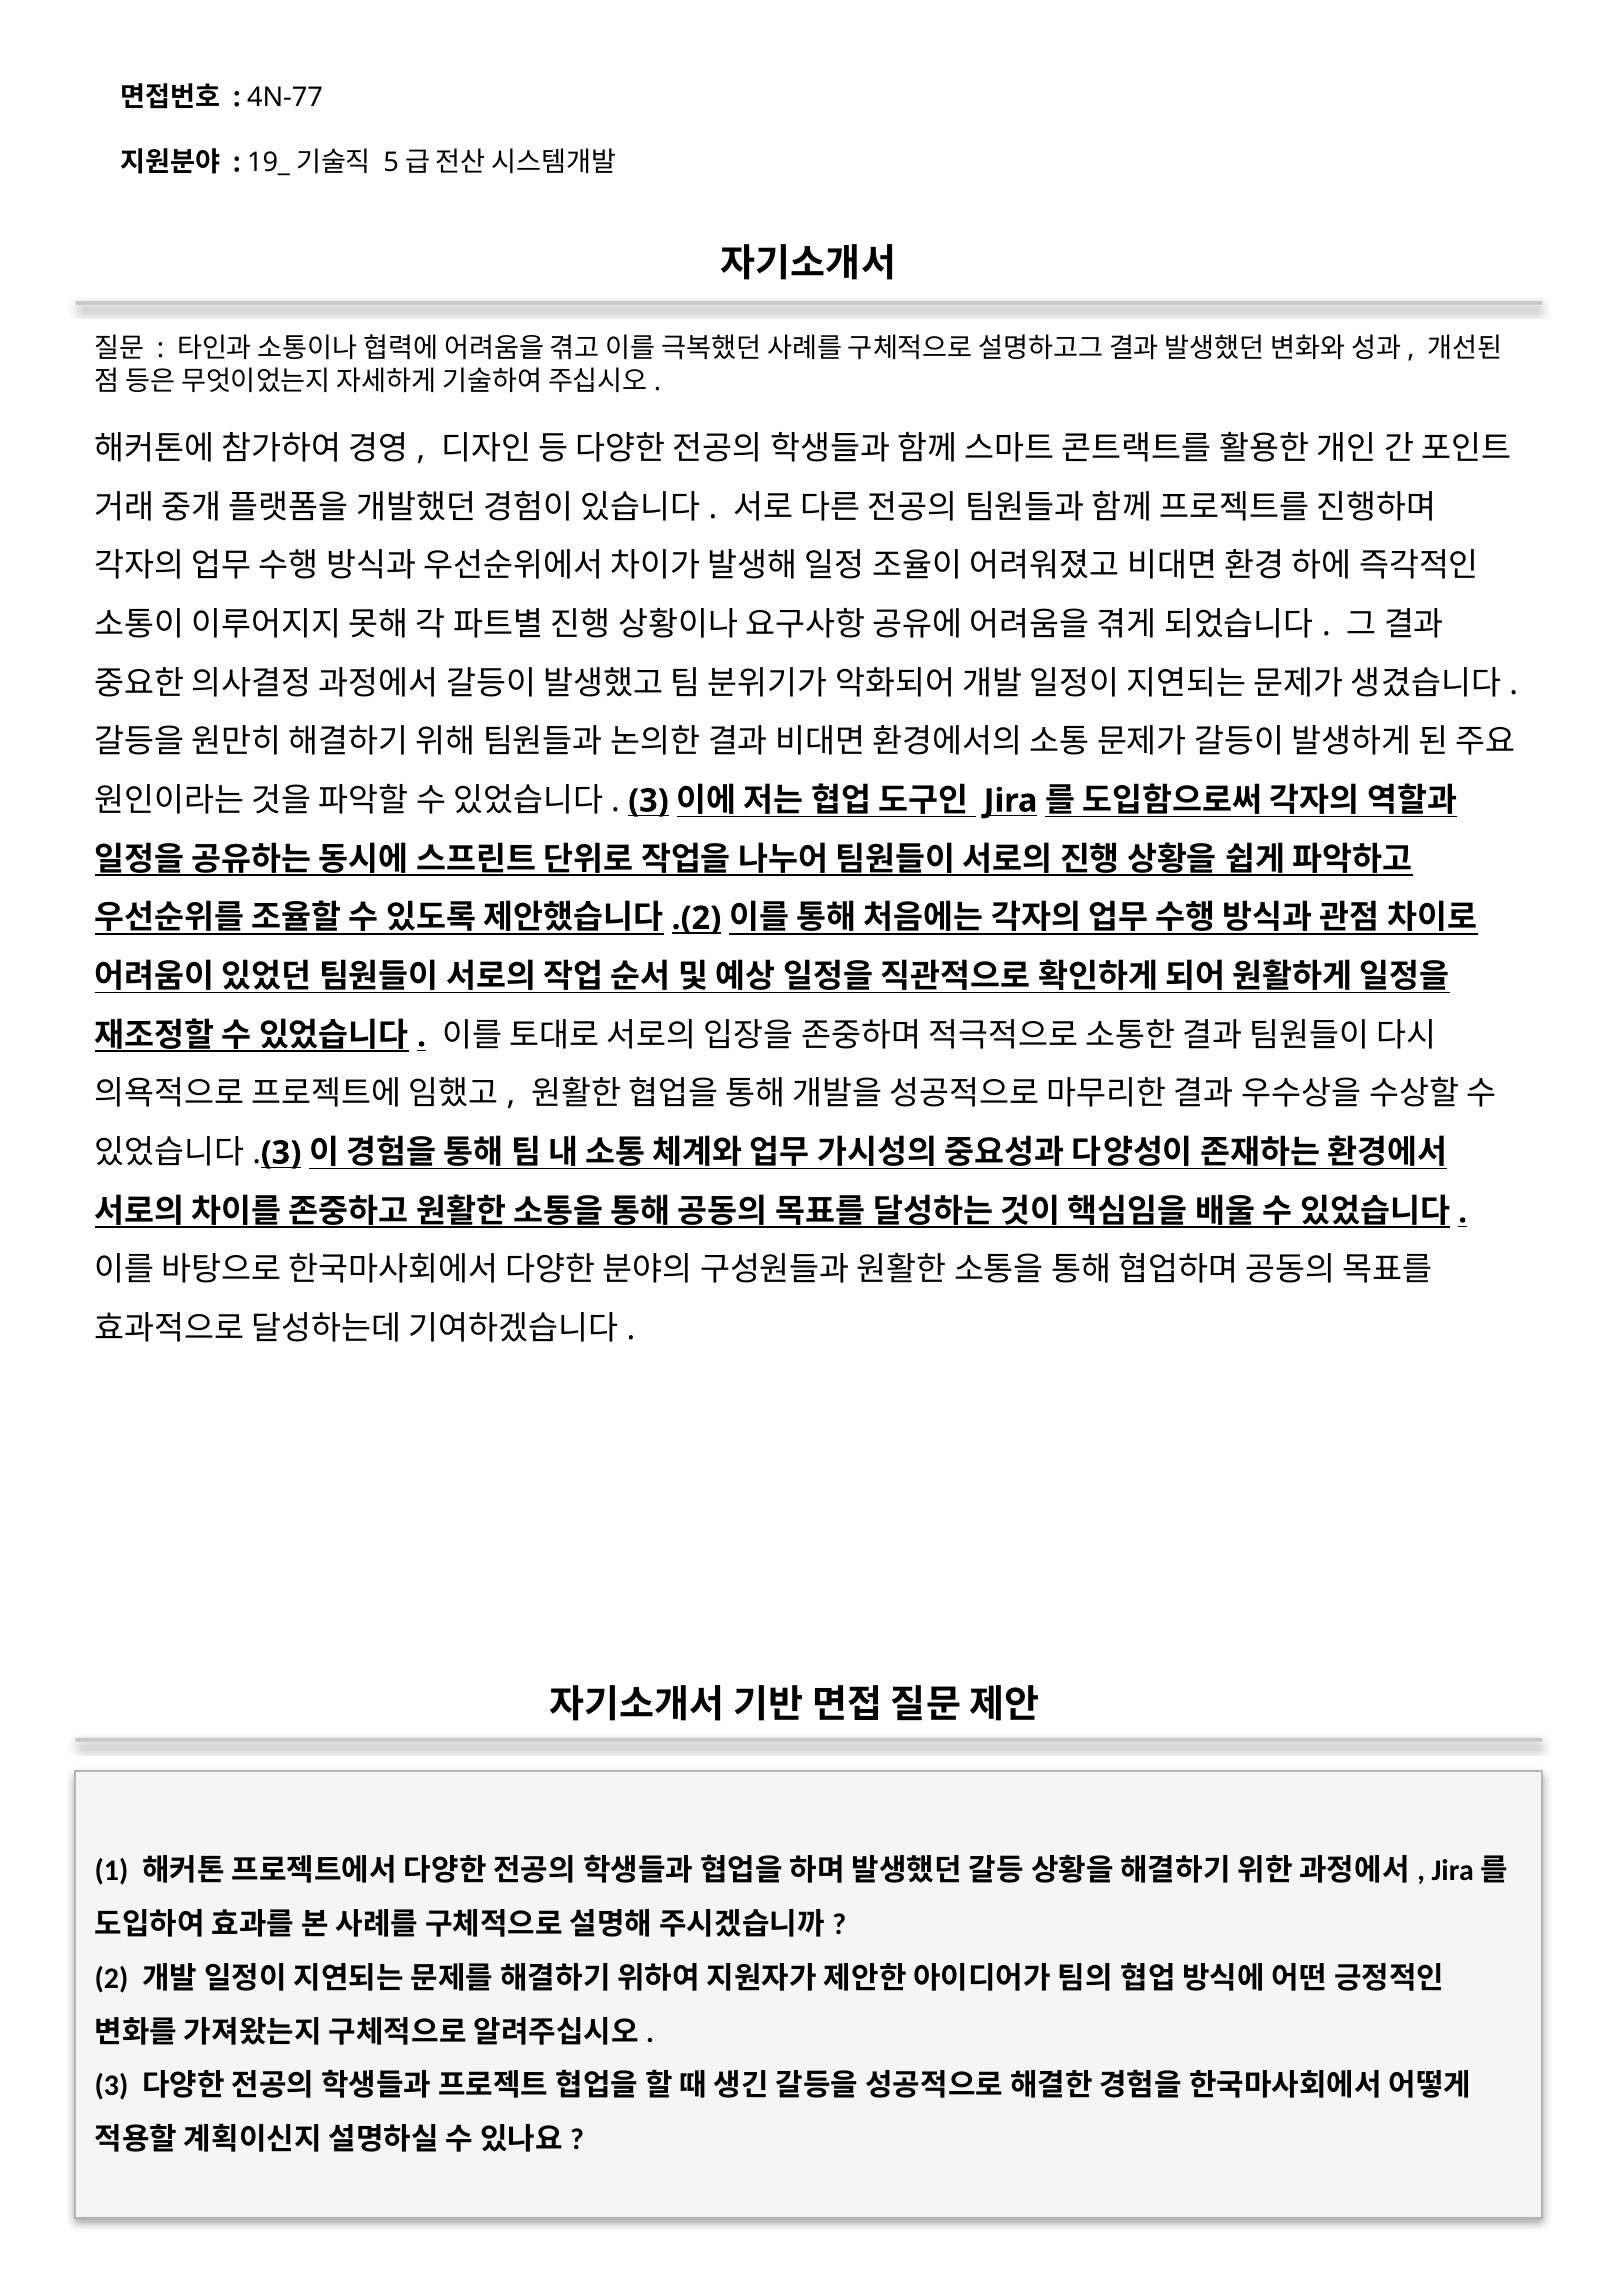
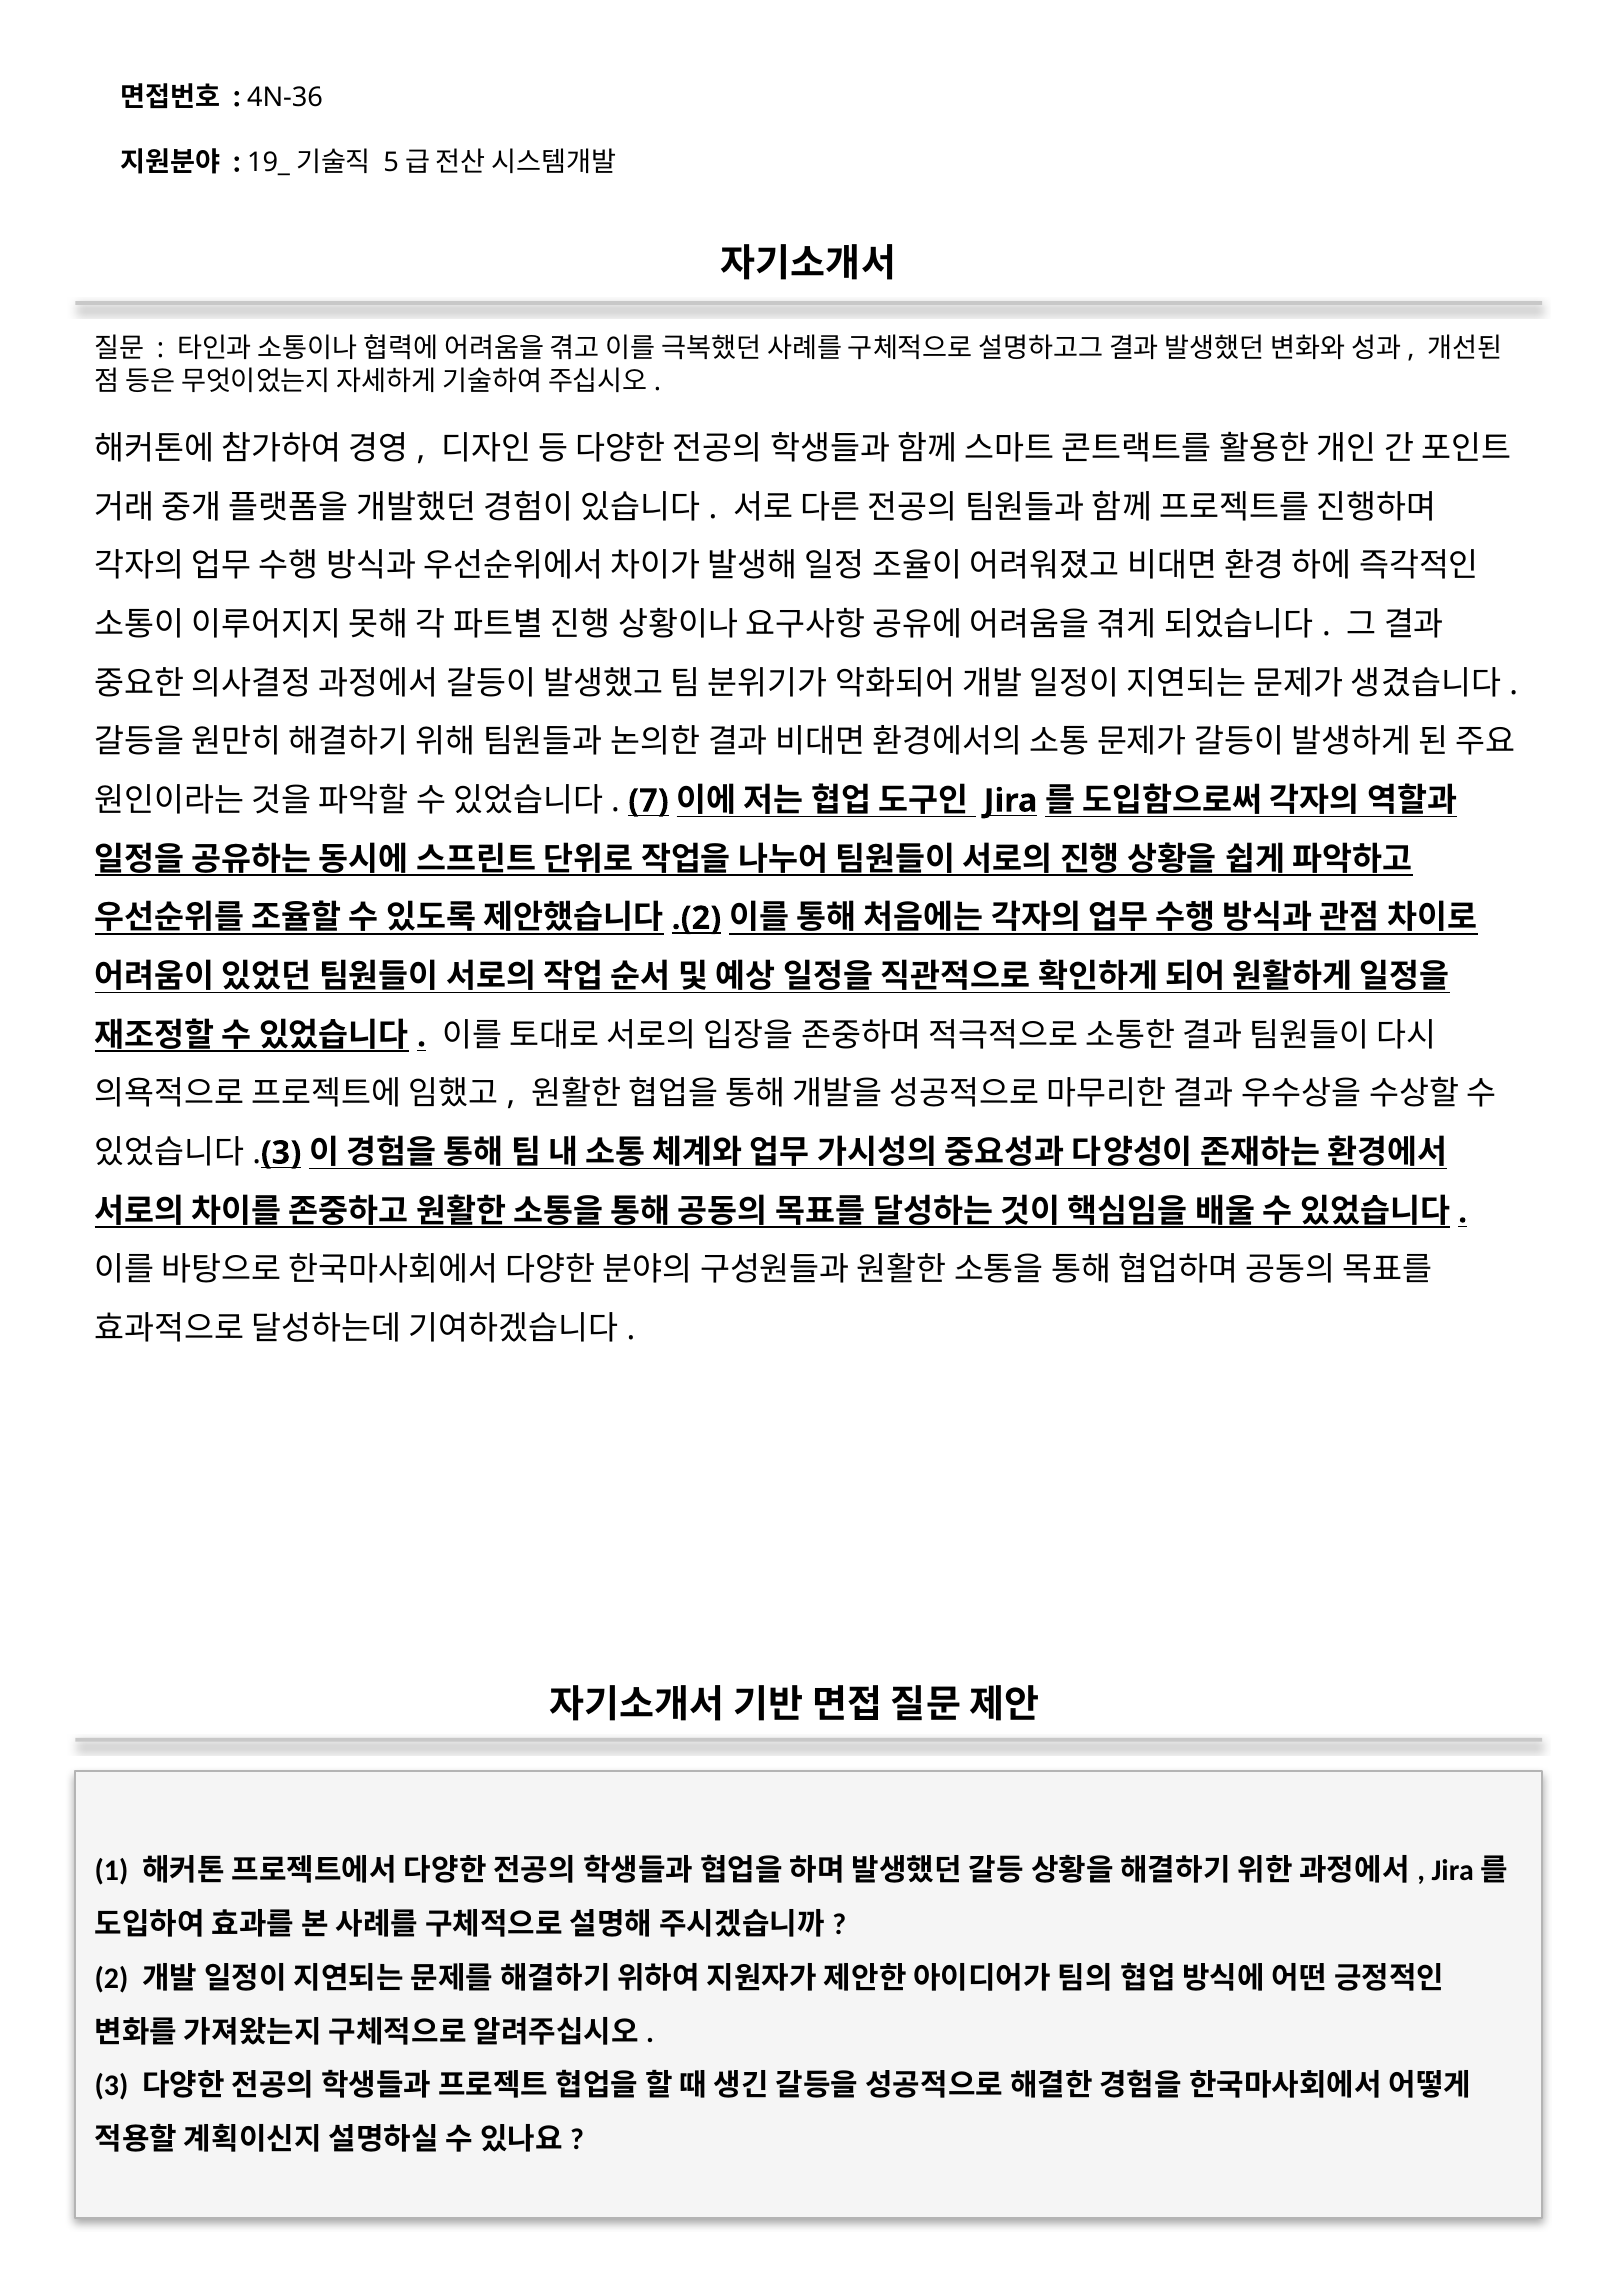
4N-77: 4N-77 -> 4N-36
3 at (649, 801): 3 -> 7
